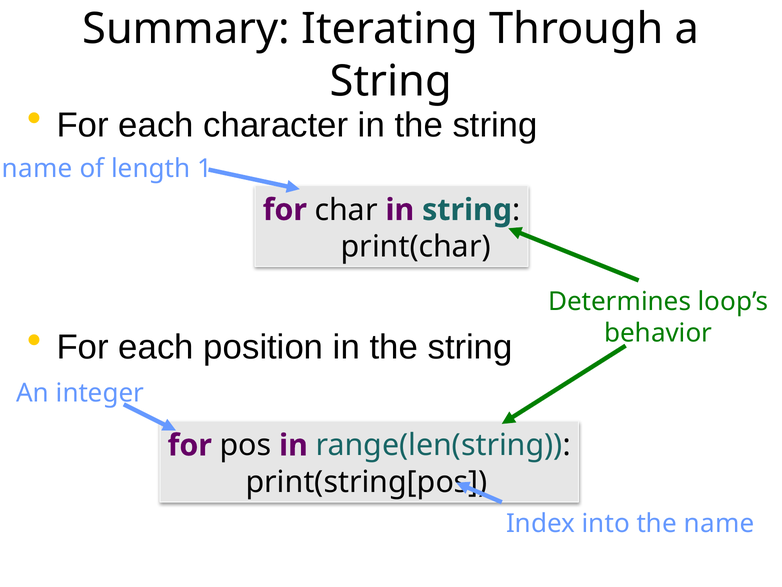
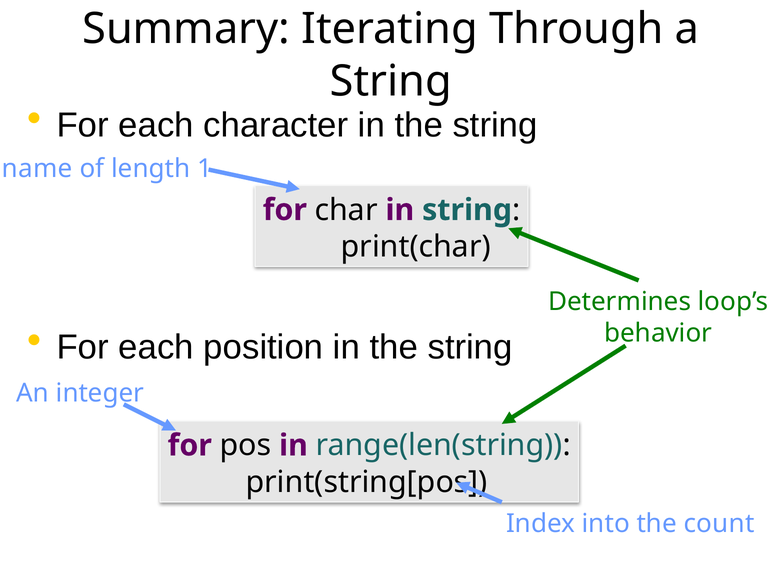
the name: name -> count
